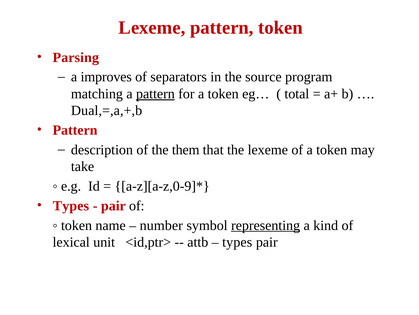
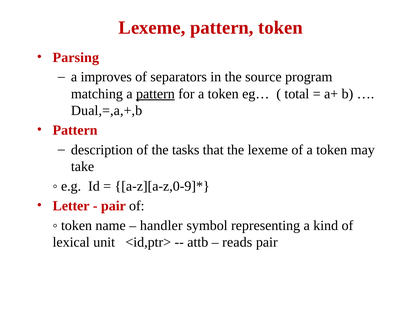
them: them -> tasks
Types at (71, 205): Types -> Letter
number: number -> handler
representing underline: present -> none
types at (237, 242): types -> reads
